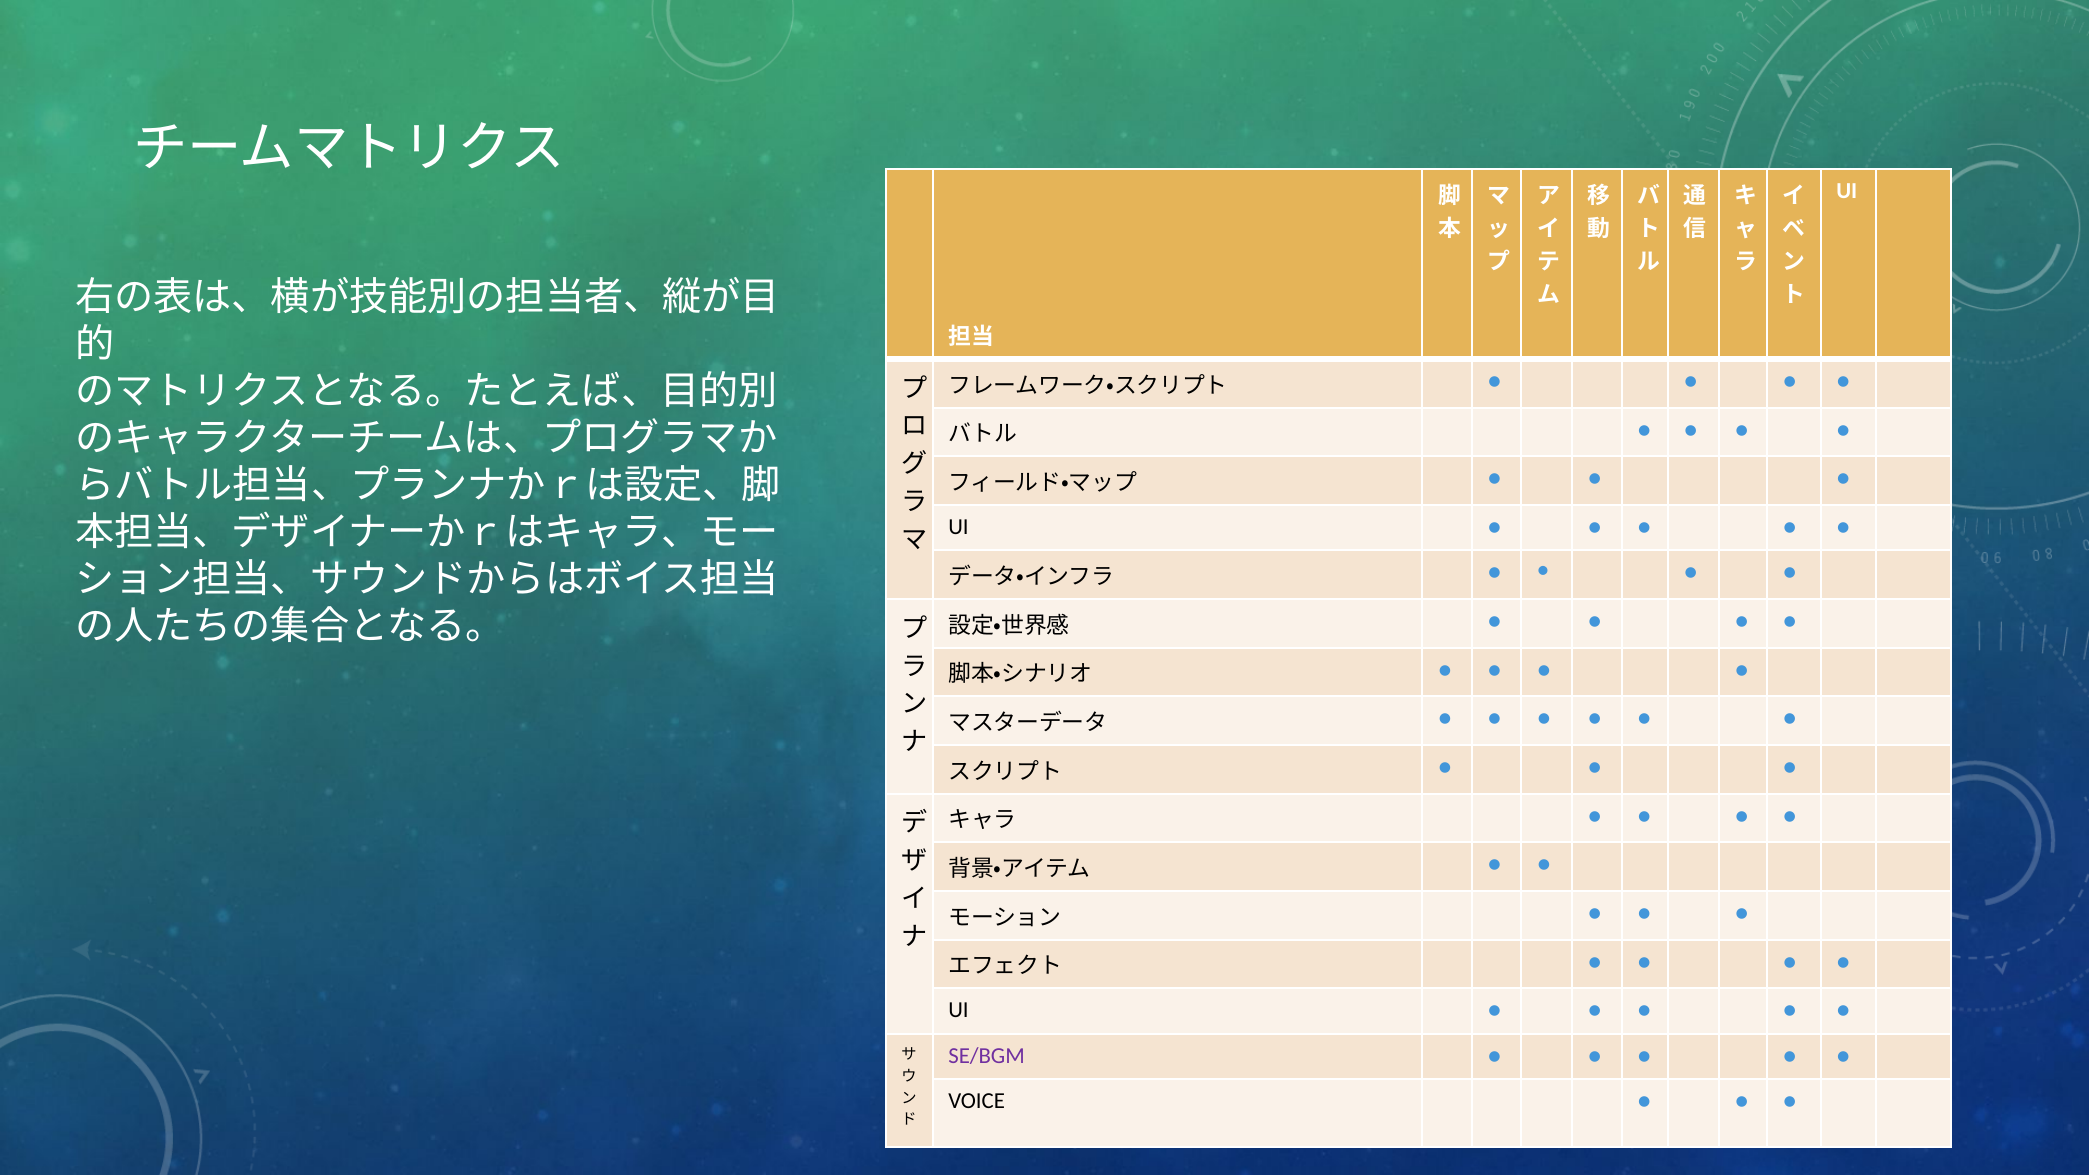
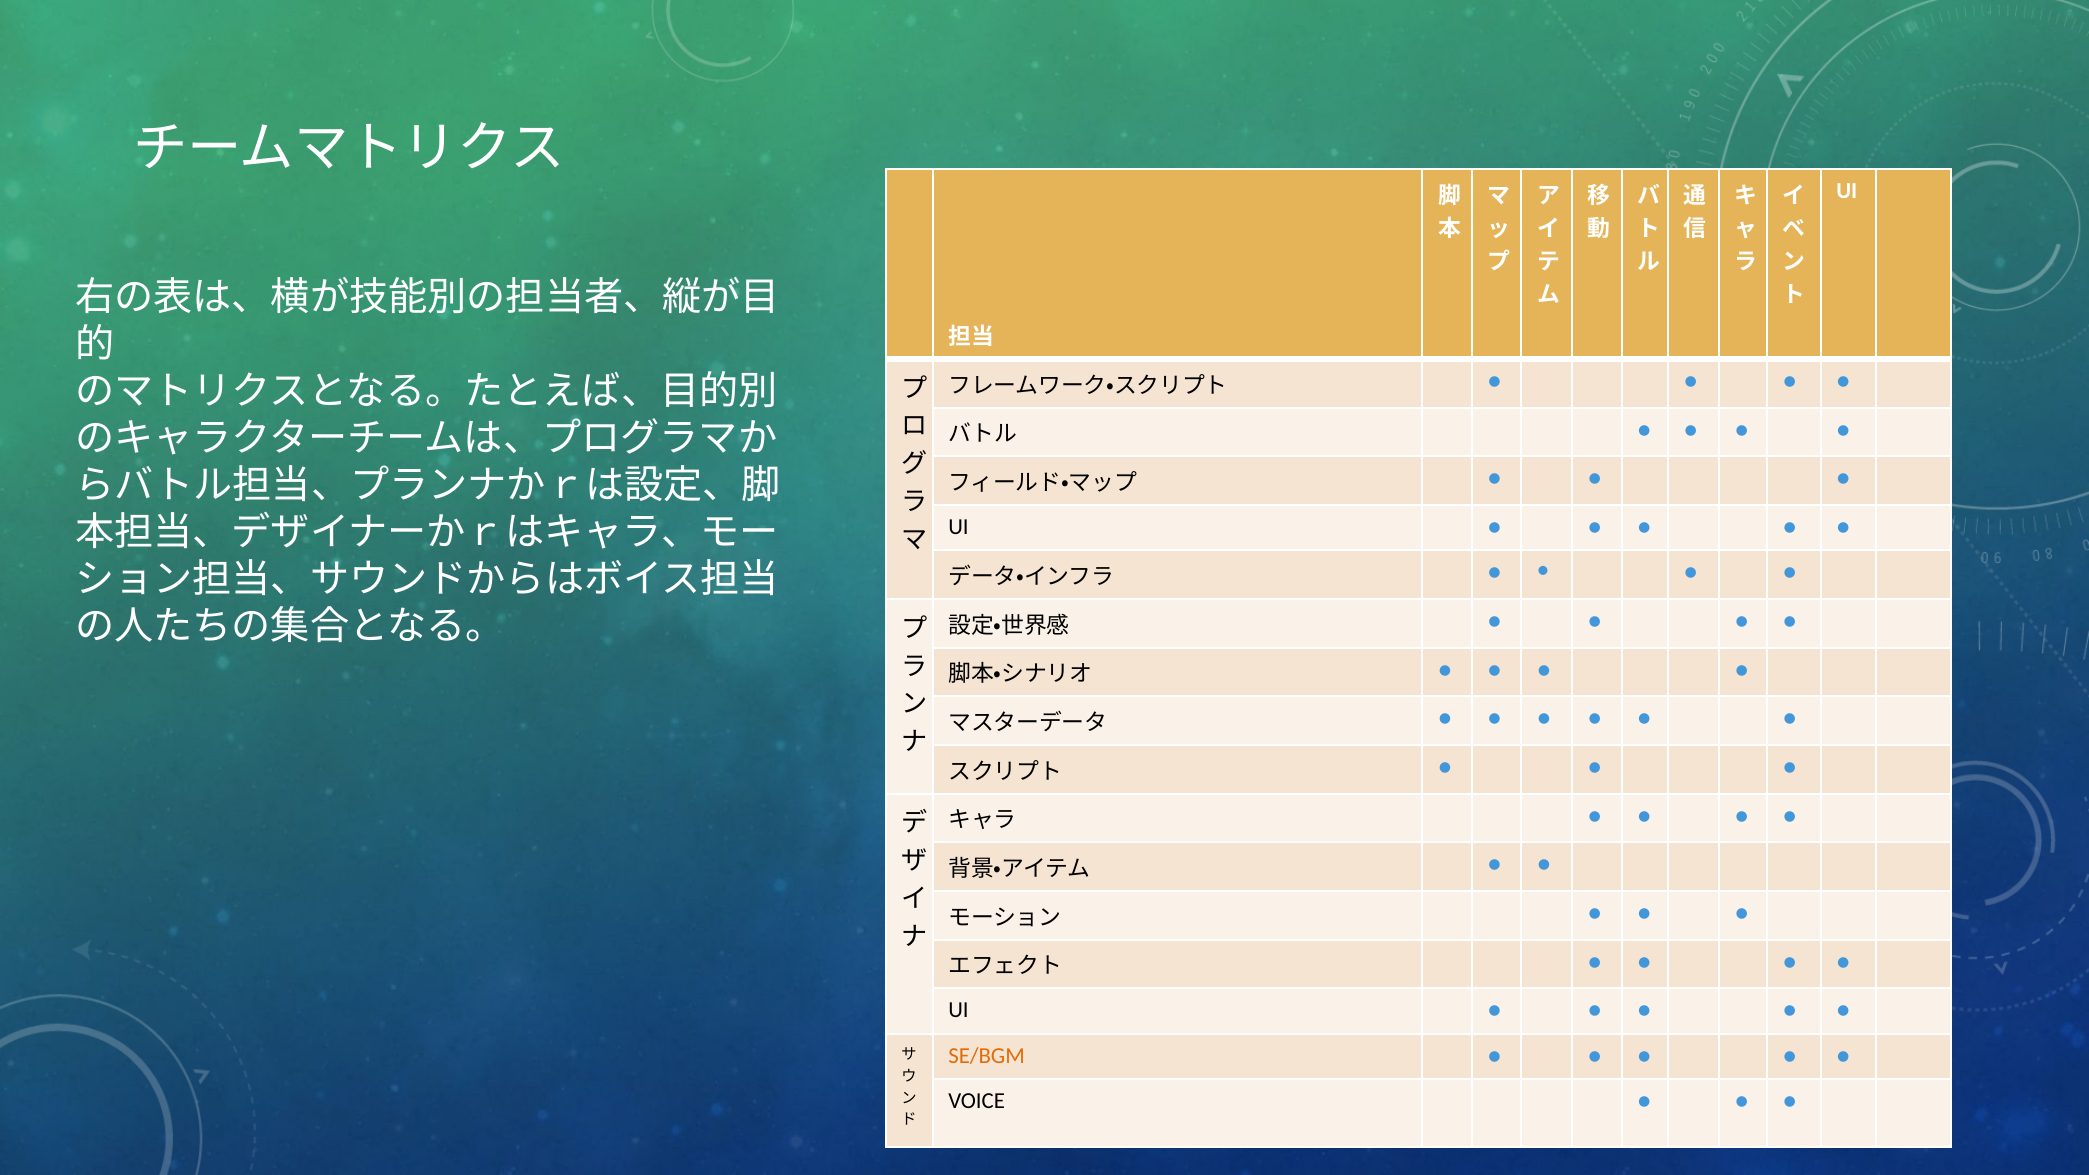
SE/BGM colour: purple -> orange
